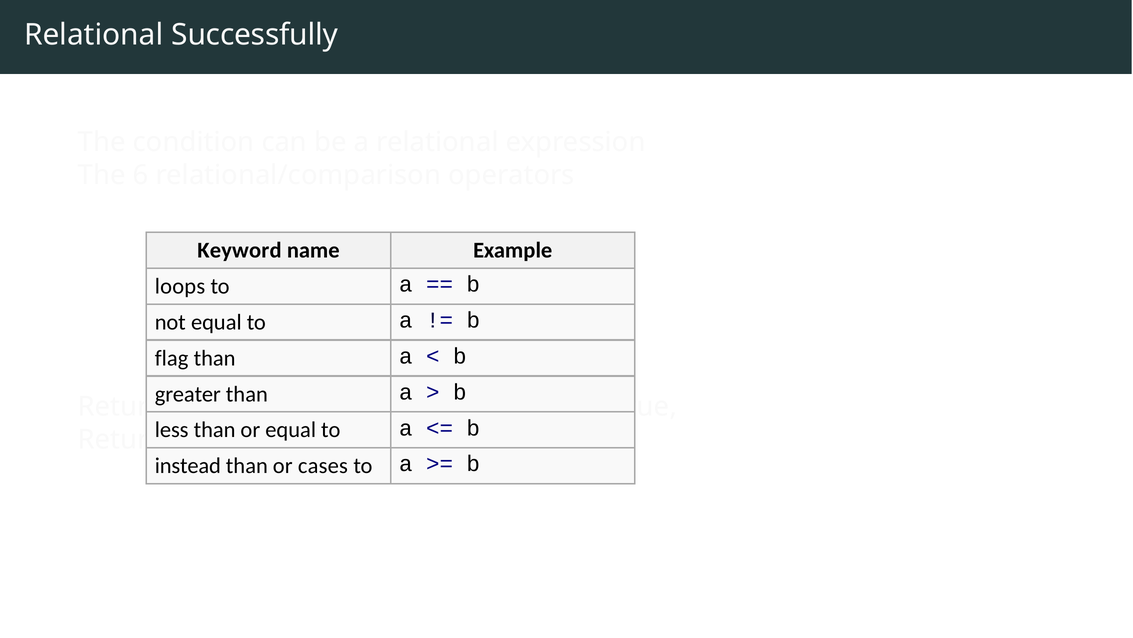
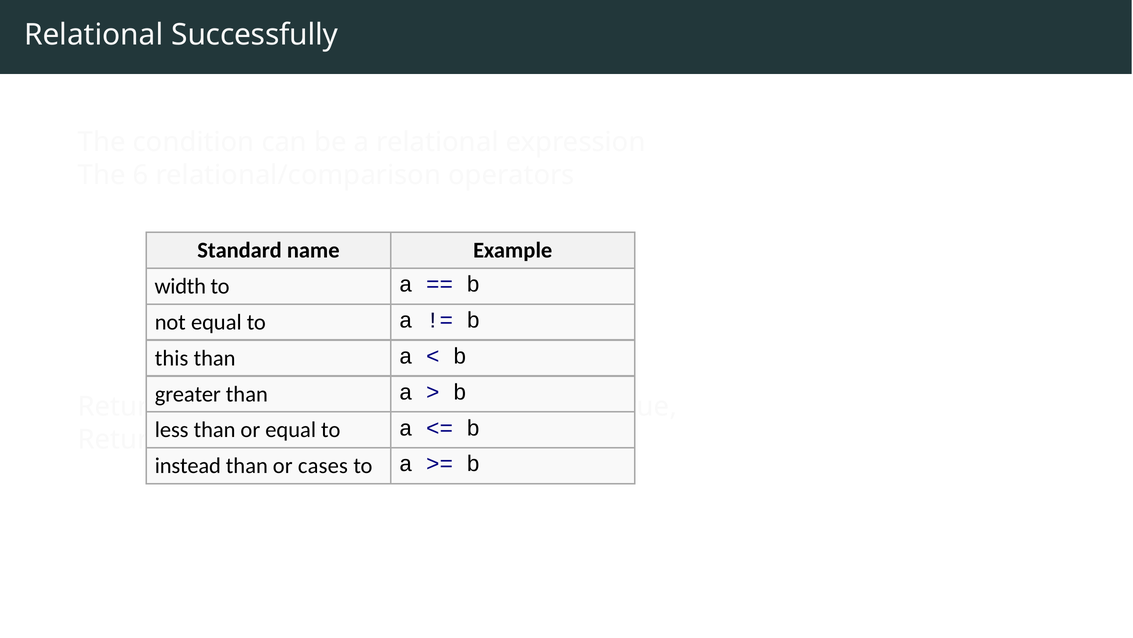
Keyword: Keyword -> Standard
loops: loops -> width
flag: flag -> this
